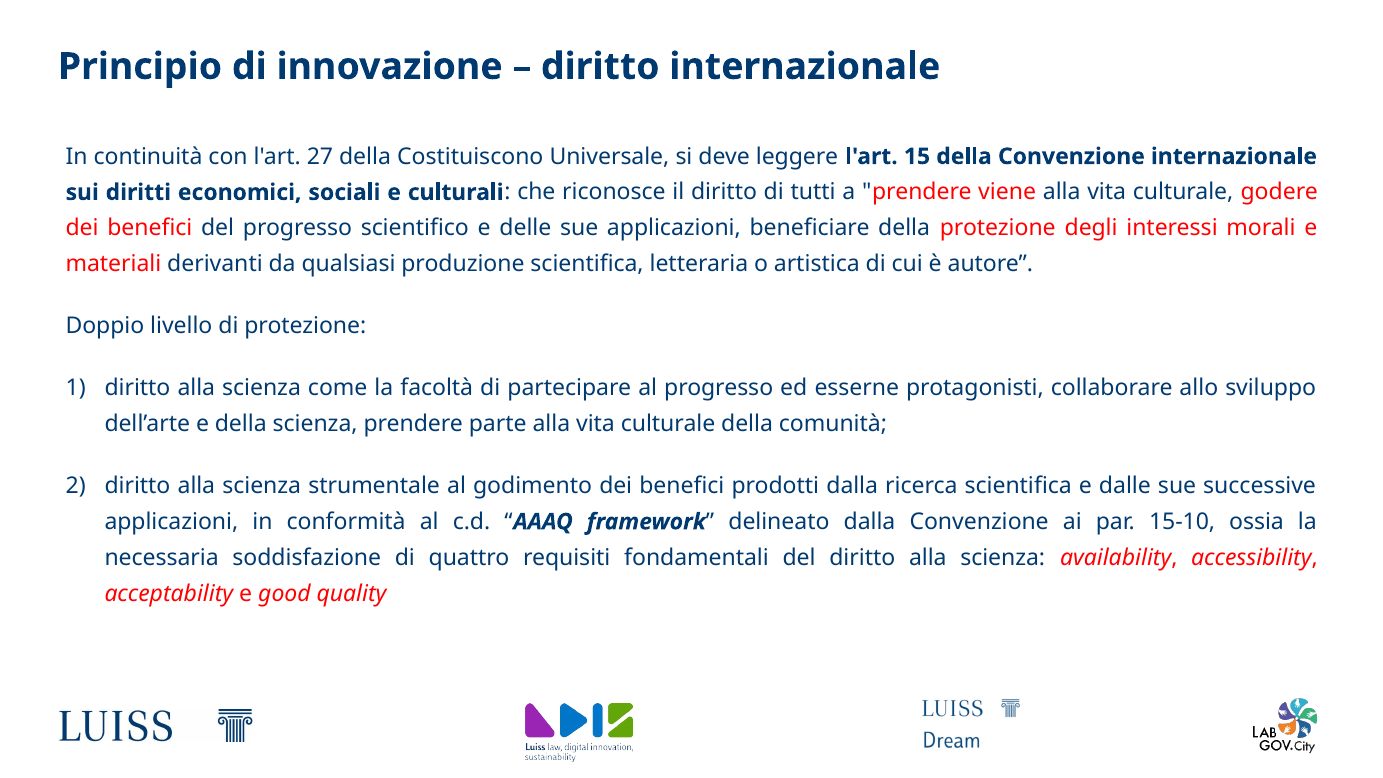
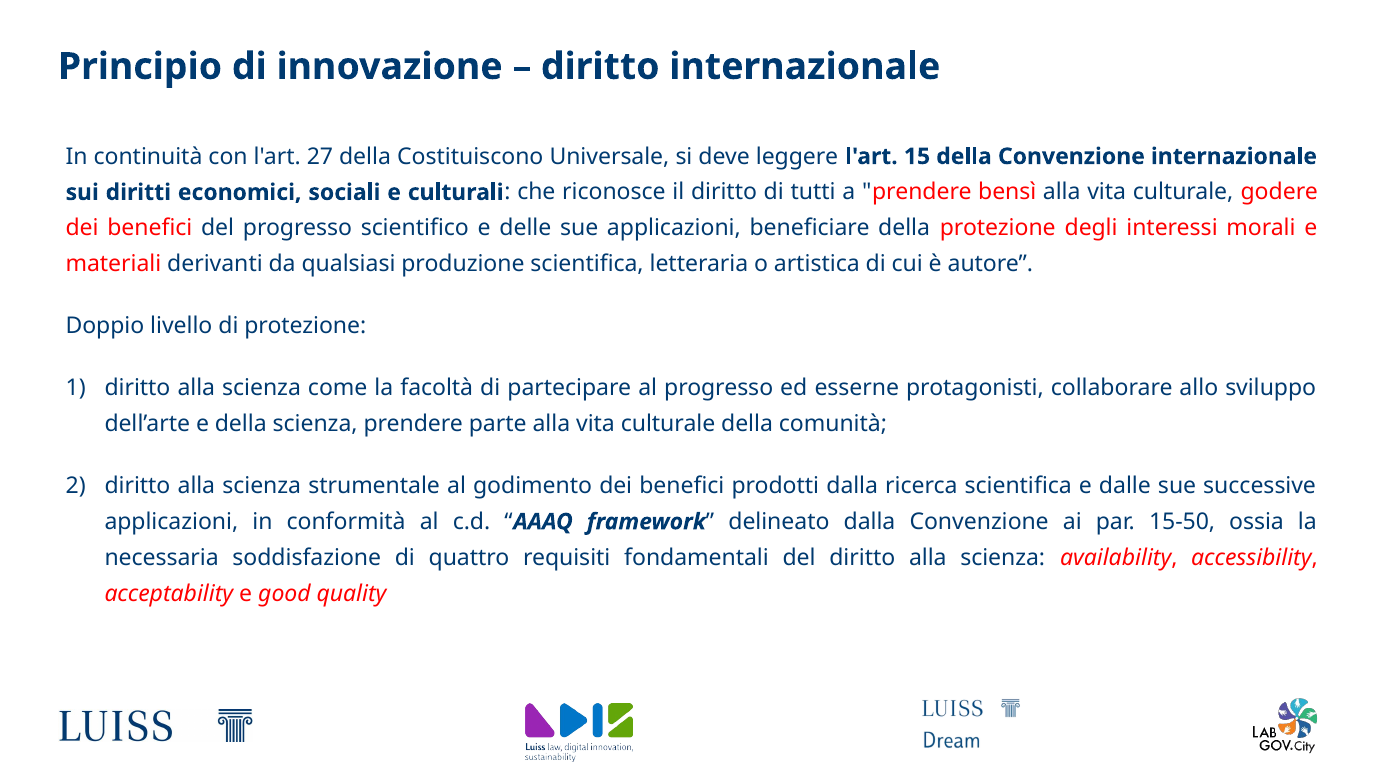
viene: viene -> bensì
15-10: 15-10 -> 15-50
